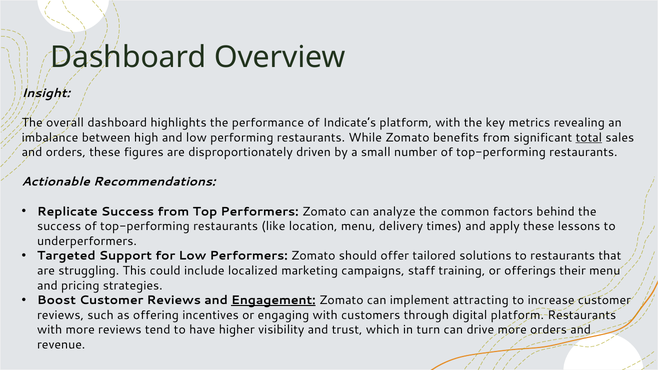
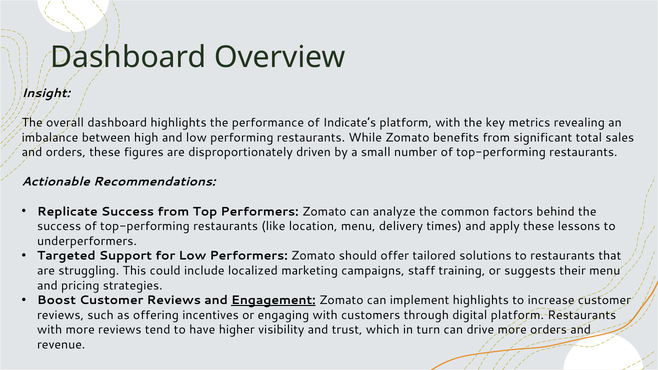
total underline: present -> none
offerings: offerings -> suggests
implement attracting: attracting -> highlights
